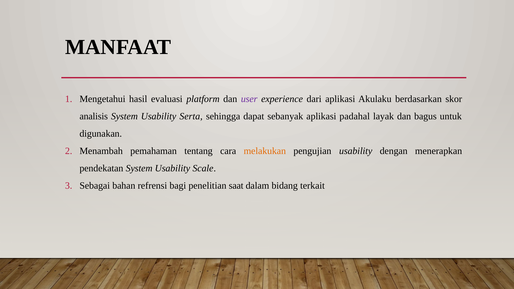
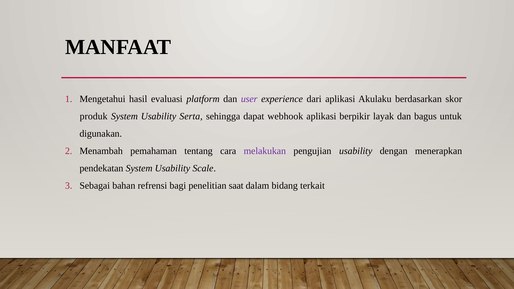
analisis: analisis -> produk
sebanyak: sebanyak -> webhook
padahal: padahal -> berpikir
melakukan colour: orange -> purple
